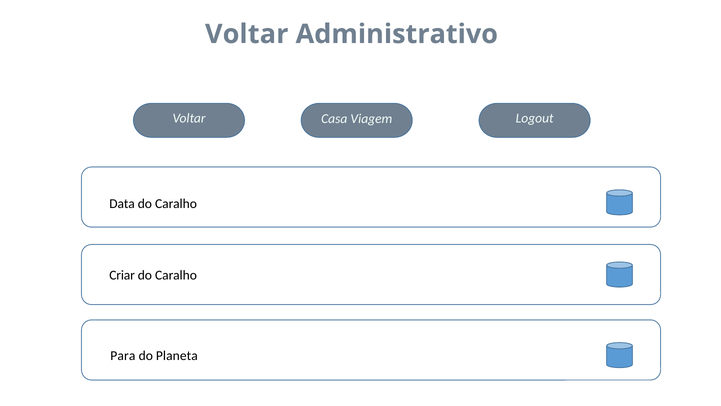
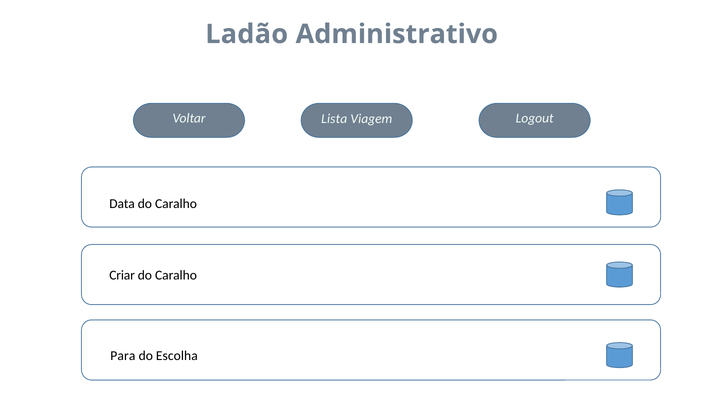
Voltar at (247, 34): Voltar -> Ladão
Casa: Casa -> Lista
Planeta: Planeta -> Escolha
